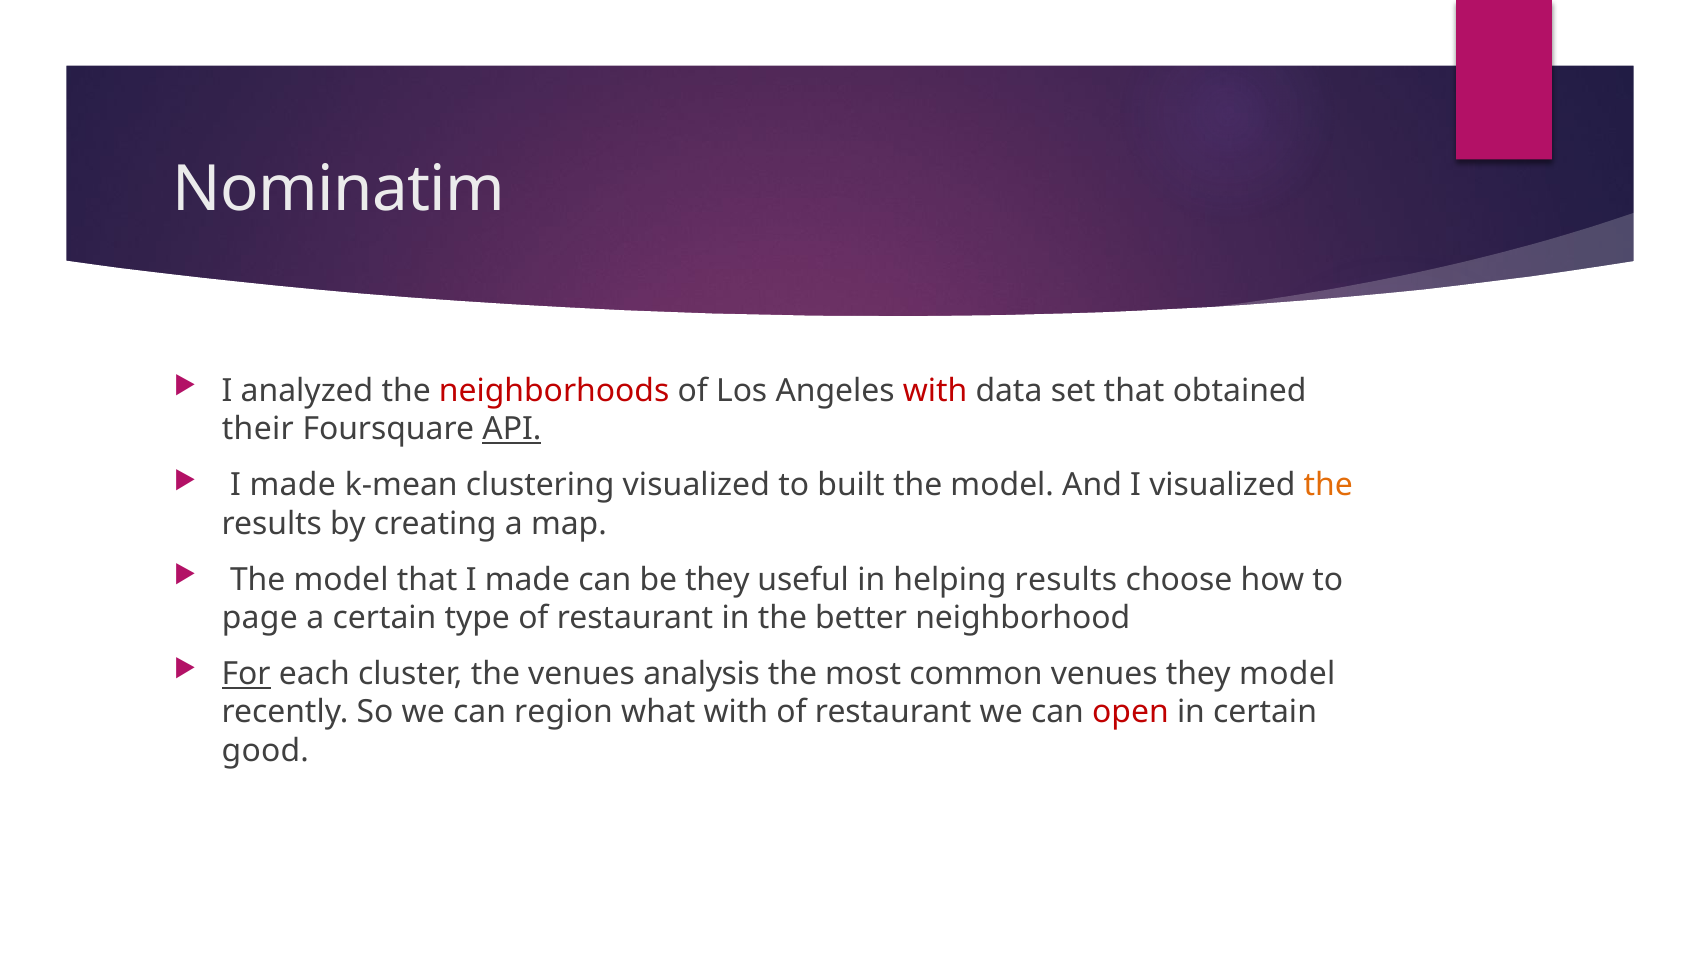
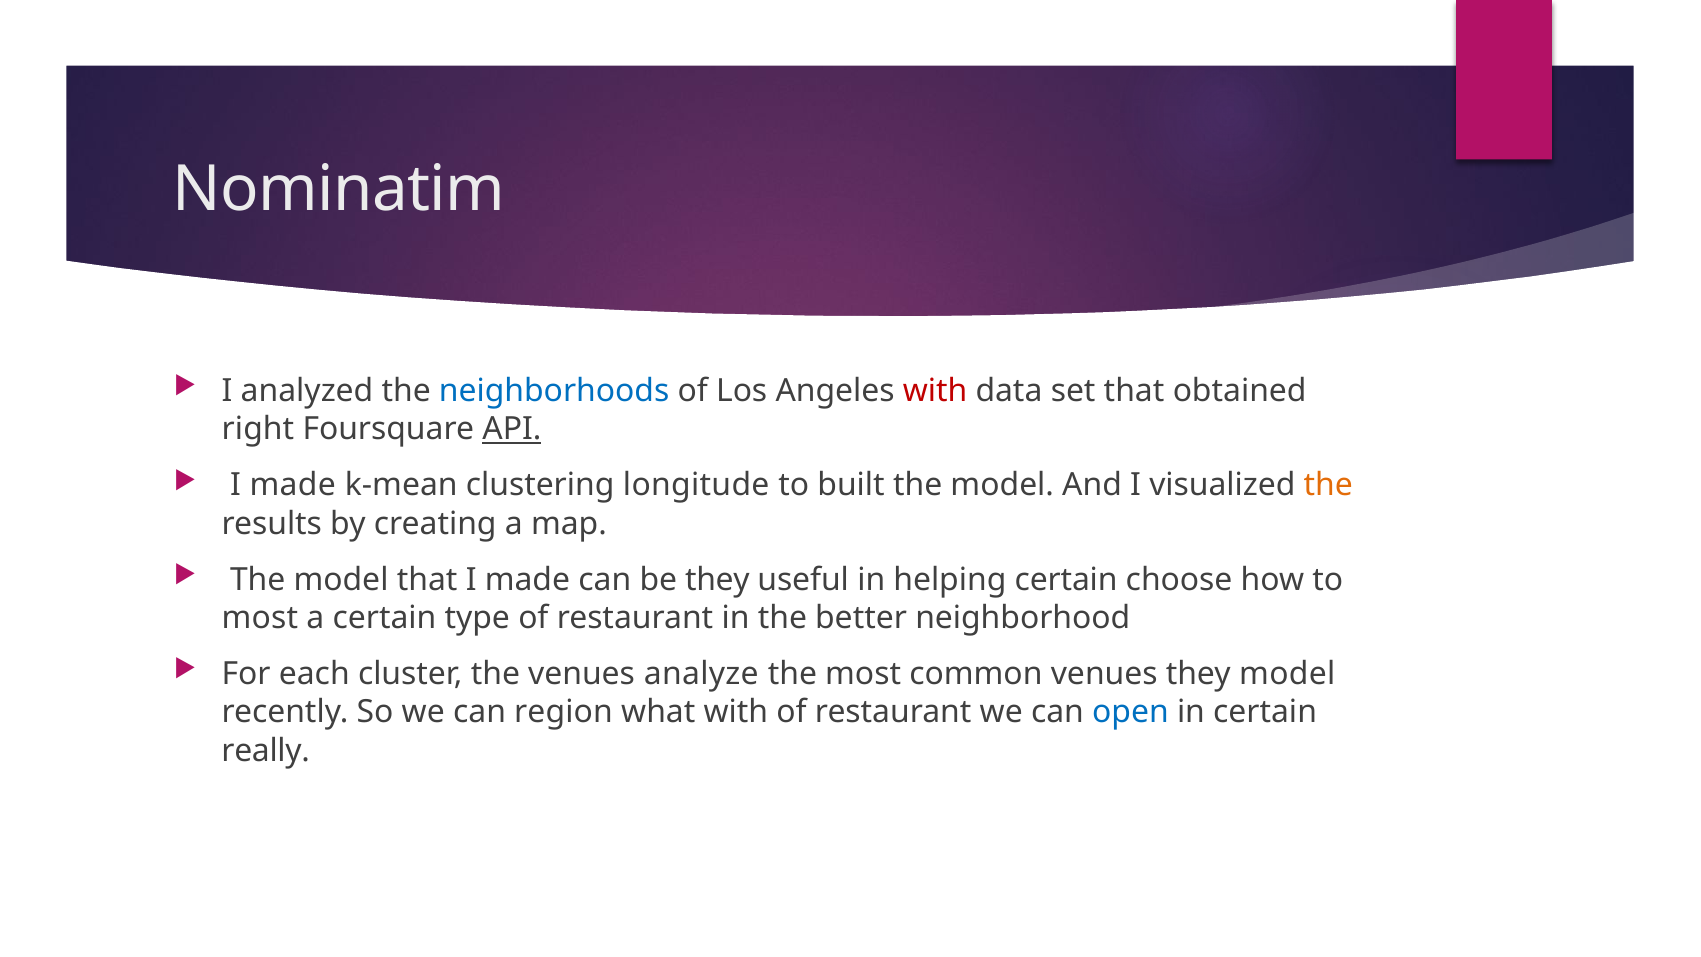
neighborhoods colour: red -> blue
their: their -> right
clustering visualized: visualized -> longitude
helping results: results -> certain
page at (260, 618): page -> most
For underline: present -> none
analysis: analysis -> analyze
open colour: red -> blue
good: good -> really
